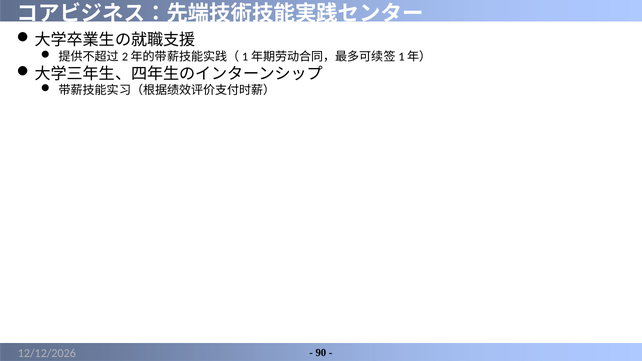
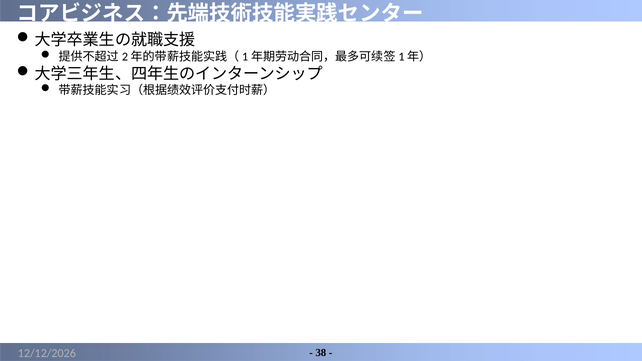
90: 90 -> 38
